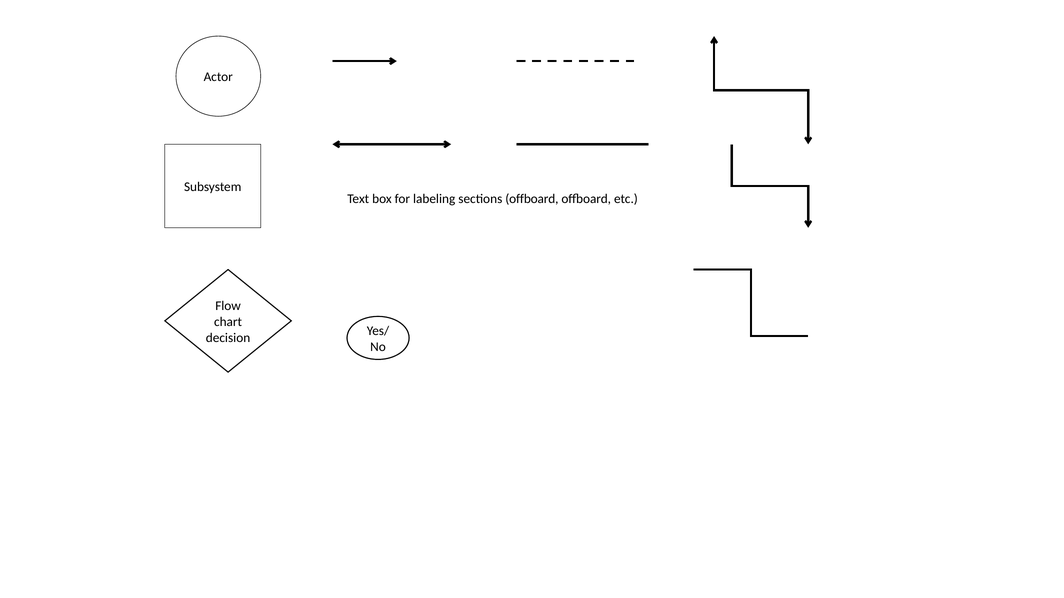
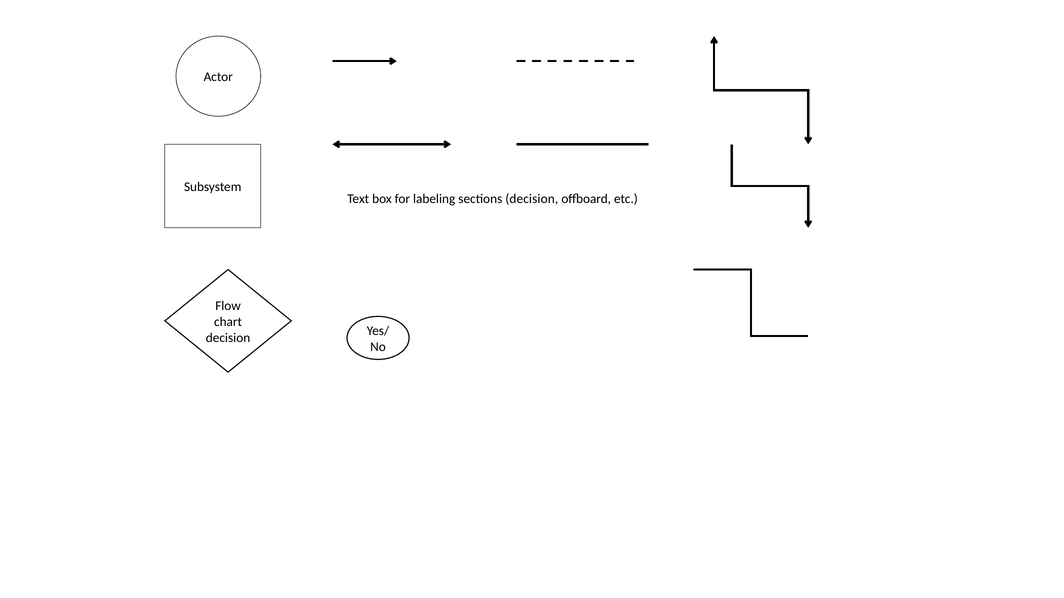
sections offboard: offboard -> decision
